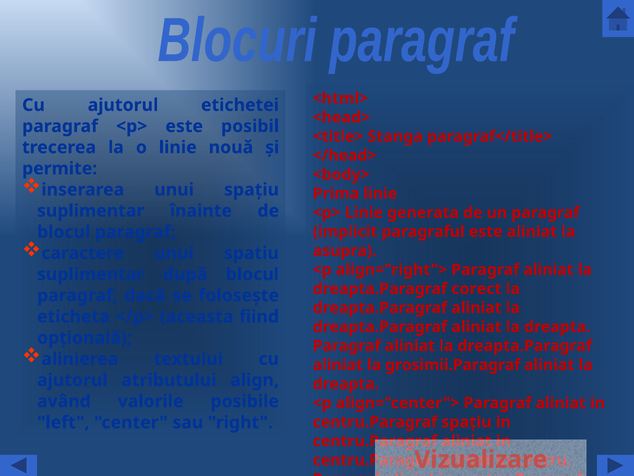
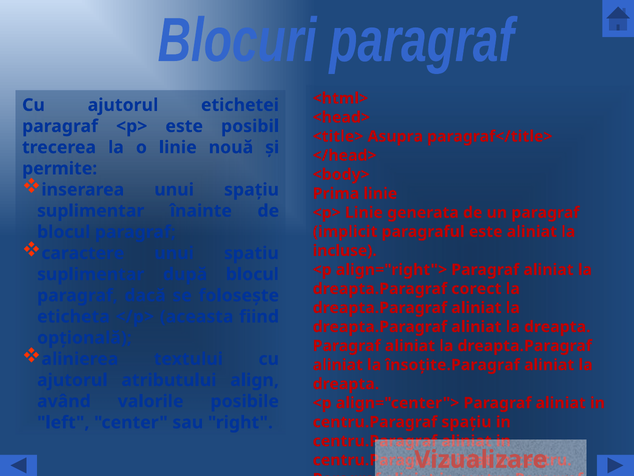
Stanga: Stanga -> Asupra
asupra: asupra -> incluse
grosimii.Paragraf: grosimii.Paragraf -> însoțite.Paragraf
